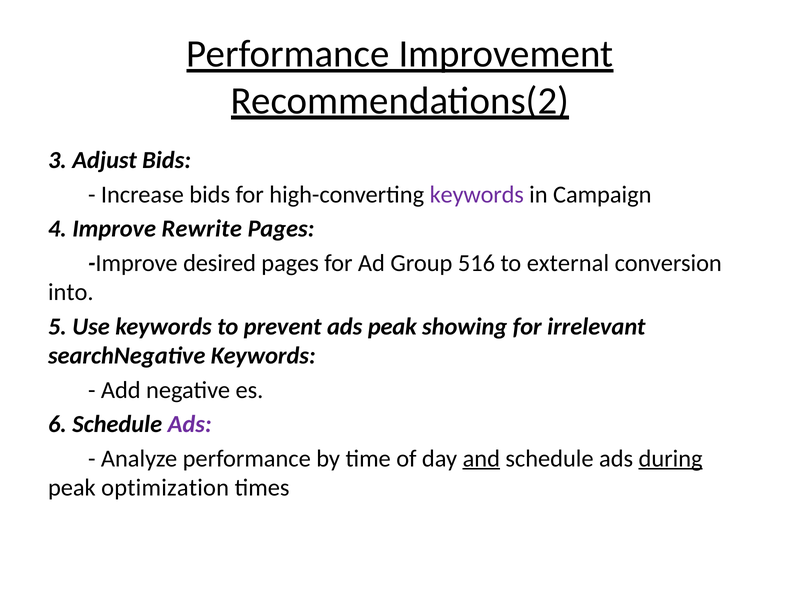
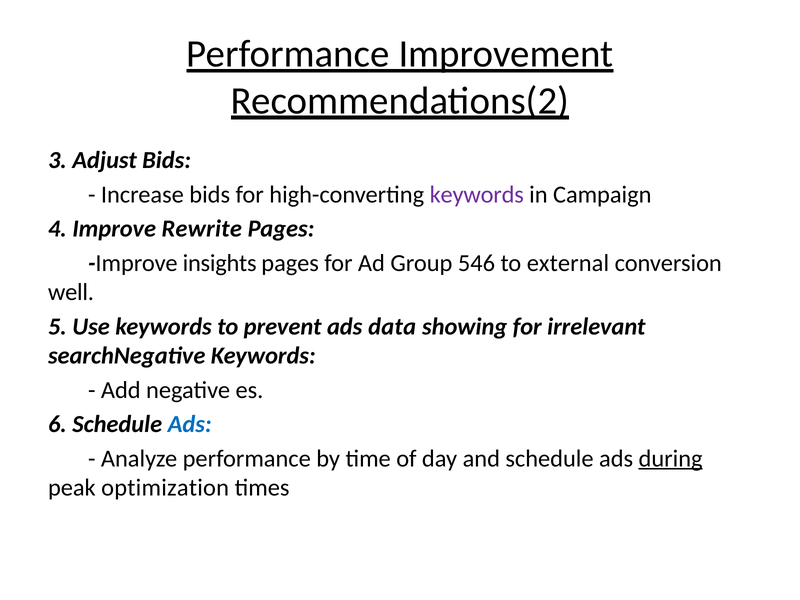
desired: desired -> insights
516: 516 -> 546
into: into -> well
ads peak: peak -> data
Ads at (190, 424) colour: purple -> blue
and underline: present -> none
